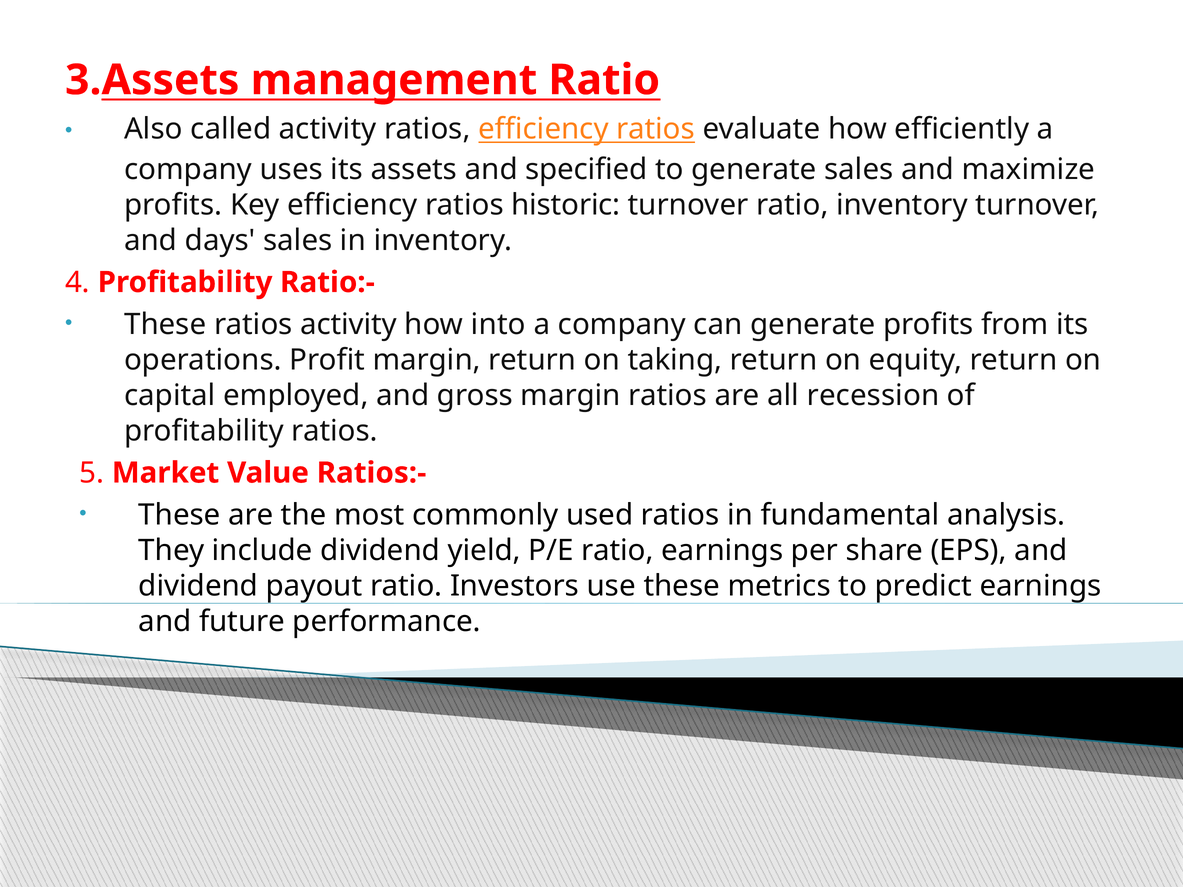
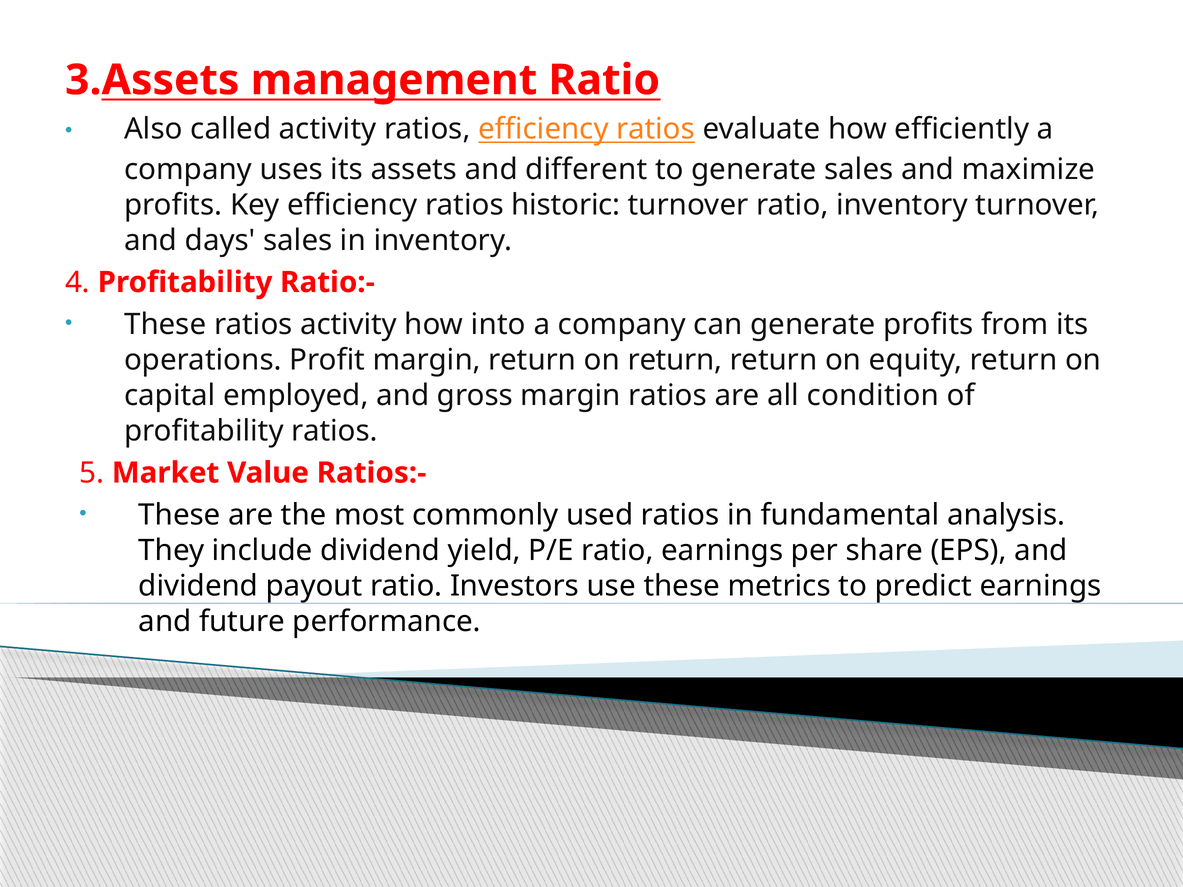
specified: specified -> different
on taking: taking -> return
recession: recession -> condition
